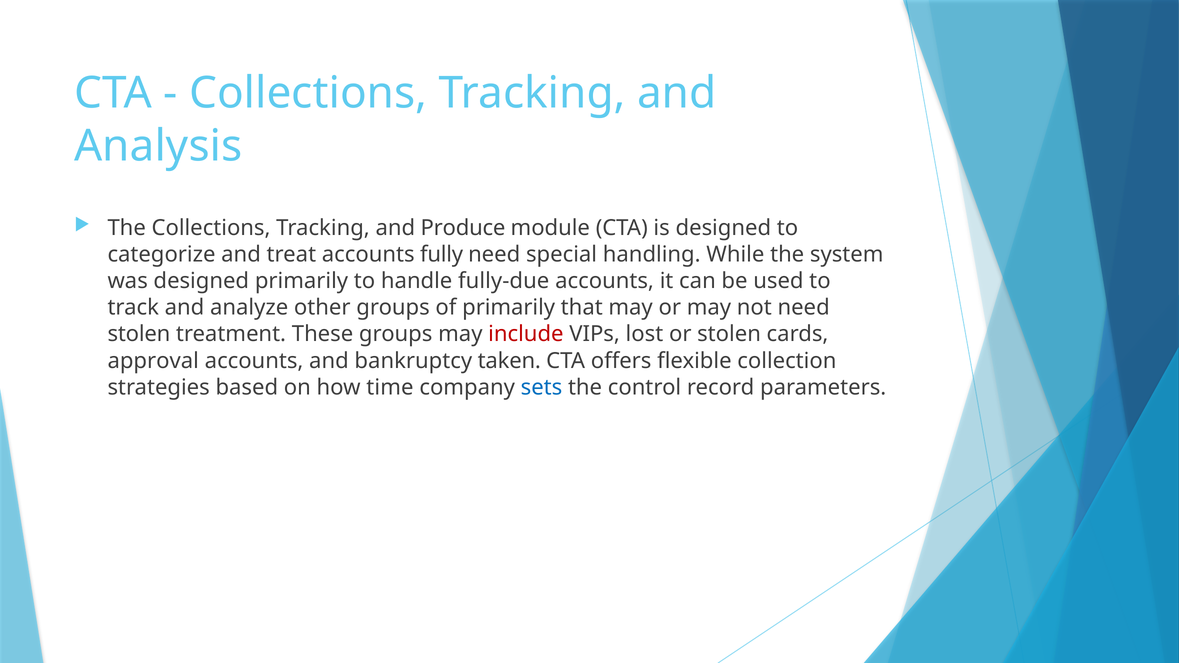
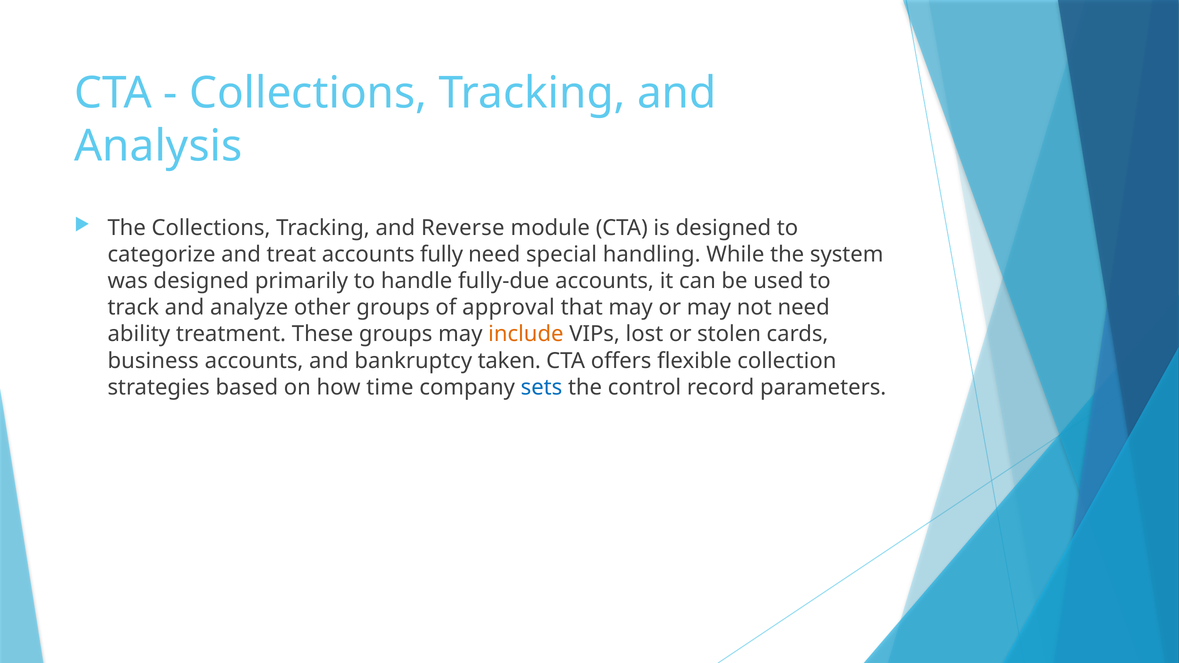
Produce: Produce -> Reverse
of primarily: primarily -> approval
stolen at (139, 334): stolen -> ability
include colour: red -> orange
approval: approval -> business
